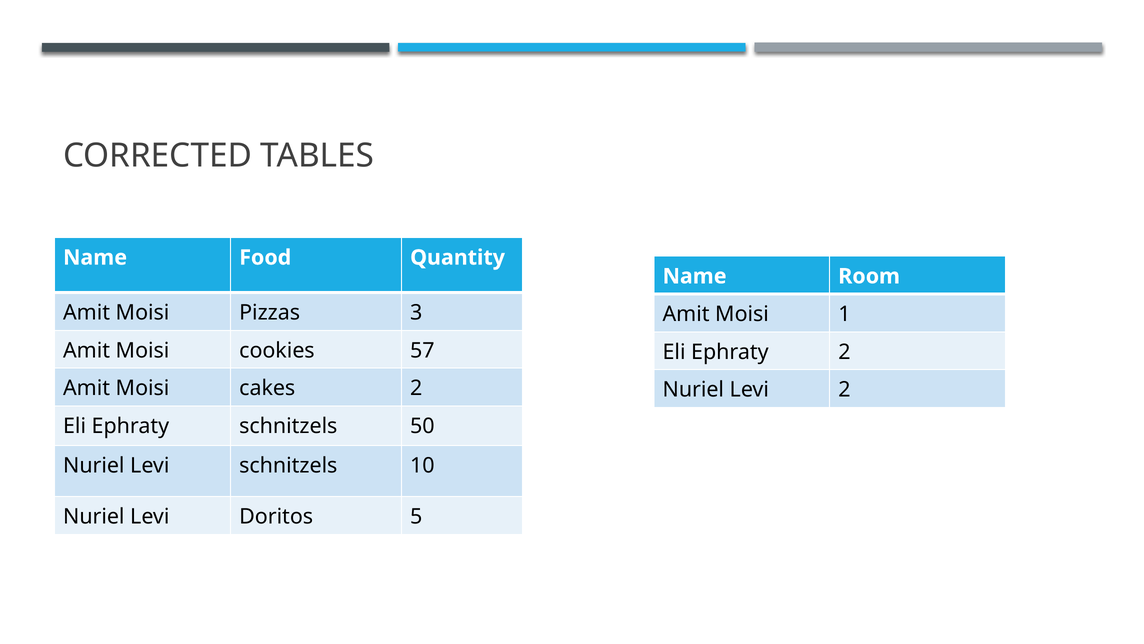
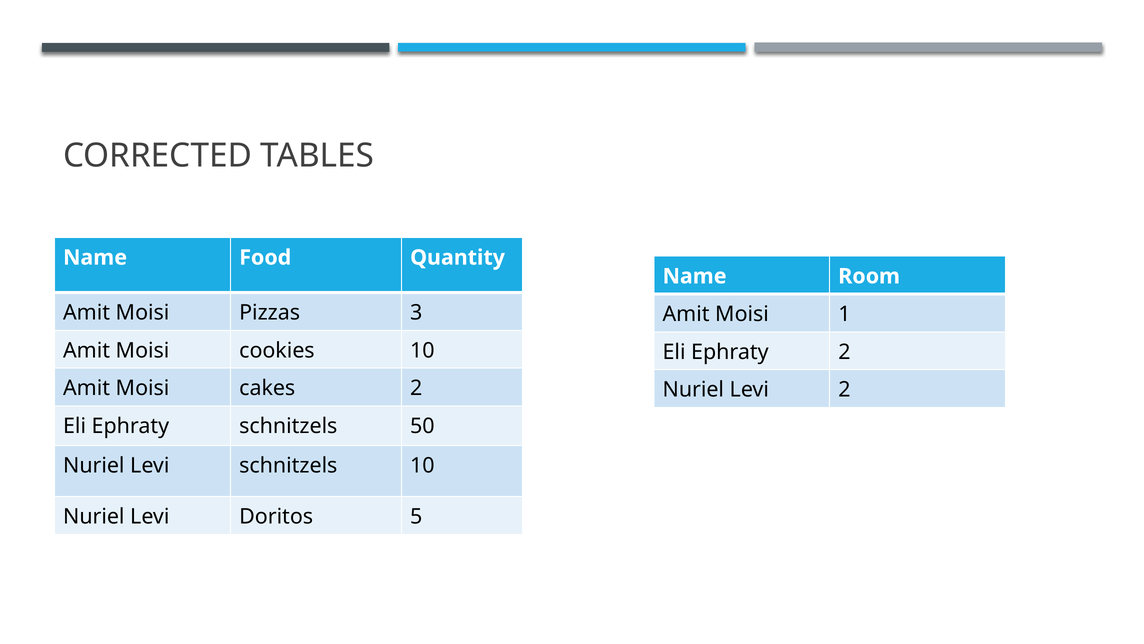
cookies 57: 57 -> 10
